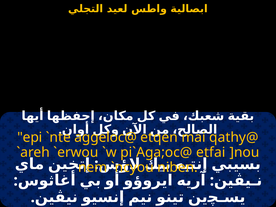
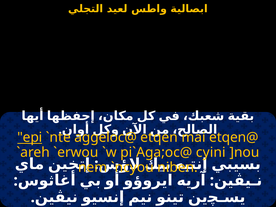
epi underline: none -> present
qathy@: qathy@ -> etqen@
etfai: etfai -> cyini
